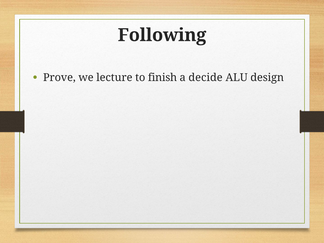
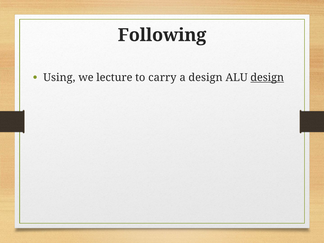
Prove: Prove -> Using
finish: finish -> carry
a decide: decide -> design
design at (267, 78) underline: none -> present
